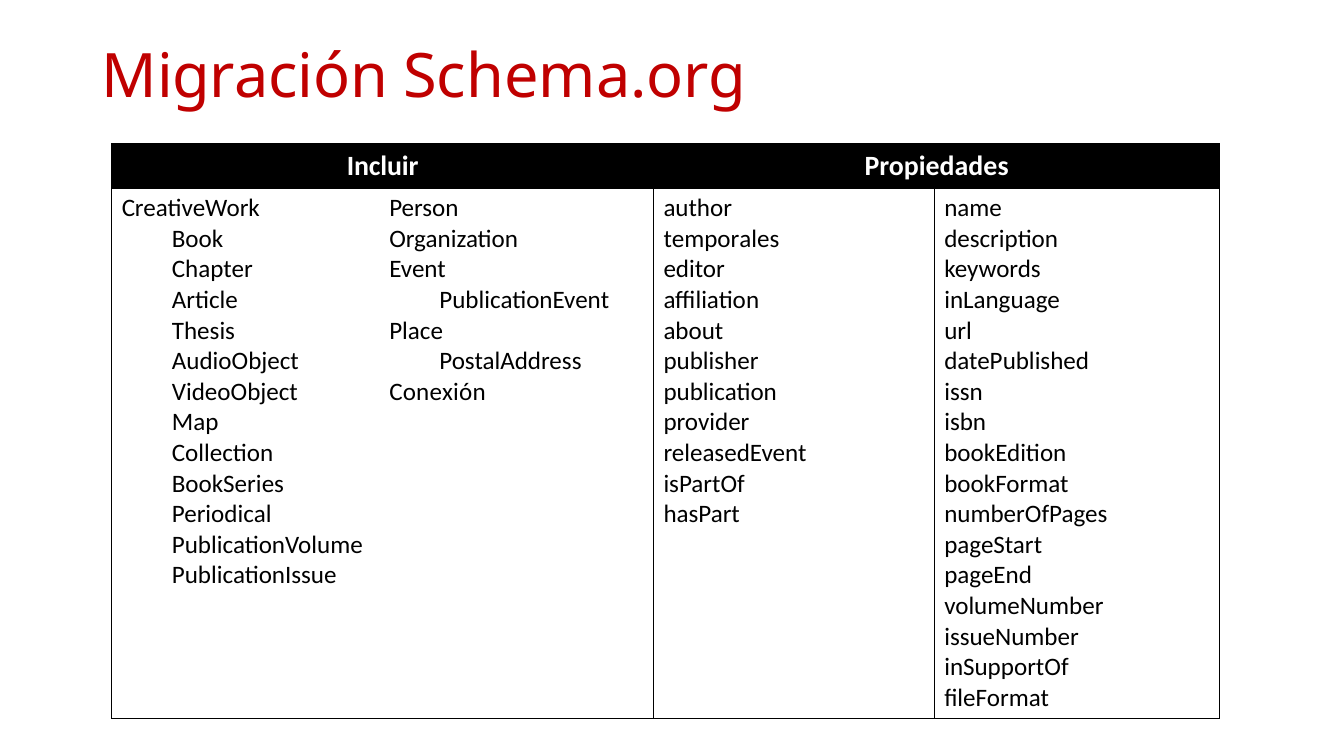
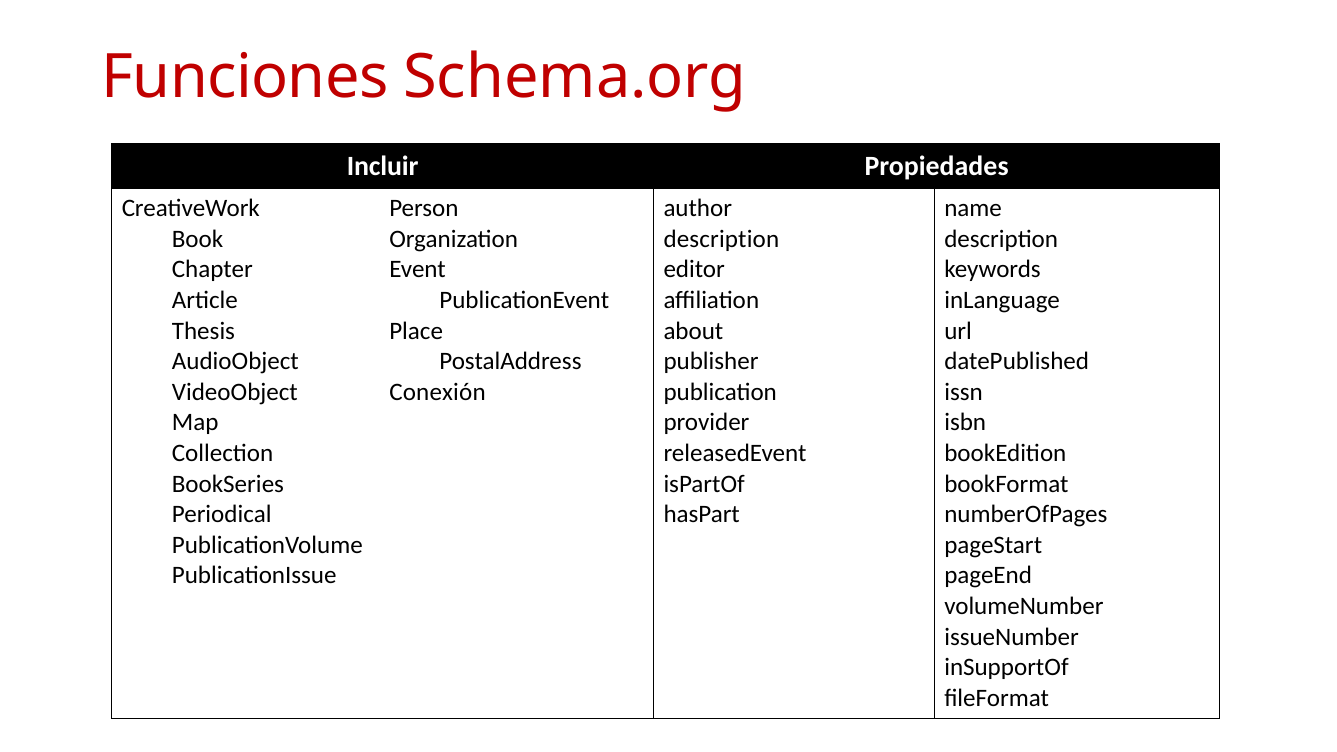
Migración: Migración -> Funciones
temporales at (721, 239): temporales -> description
